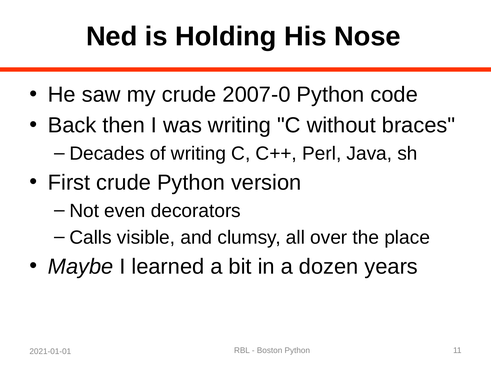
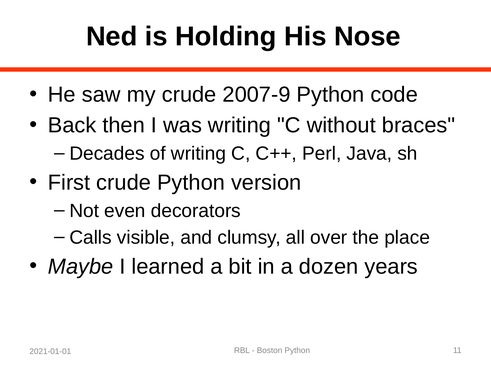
2007-0: 2007-0 -> 2007-9
